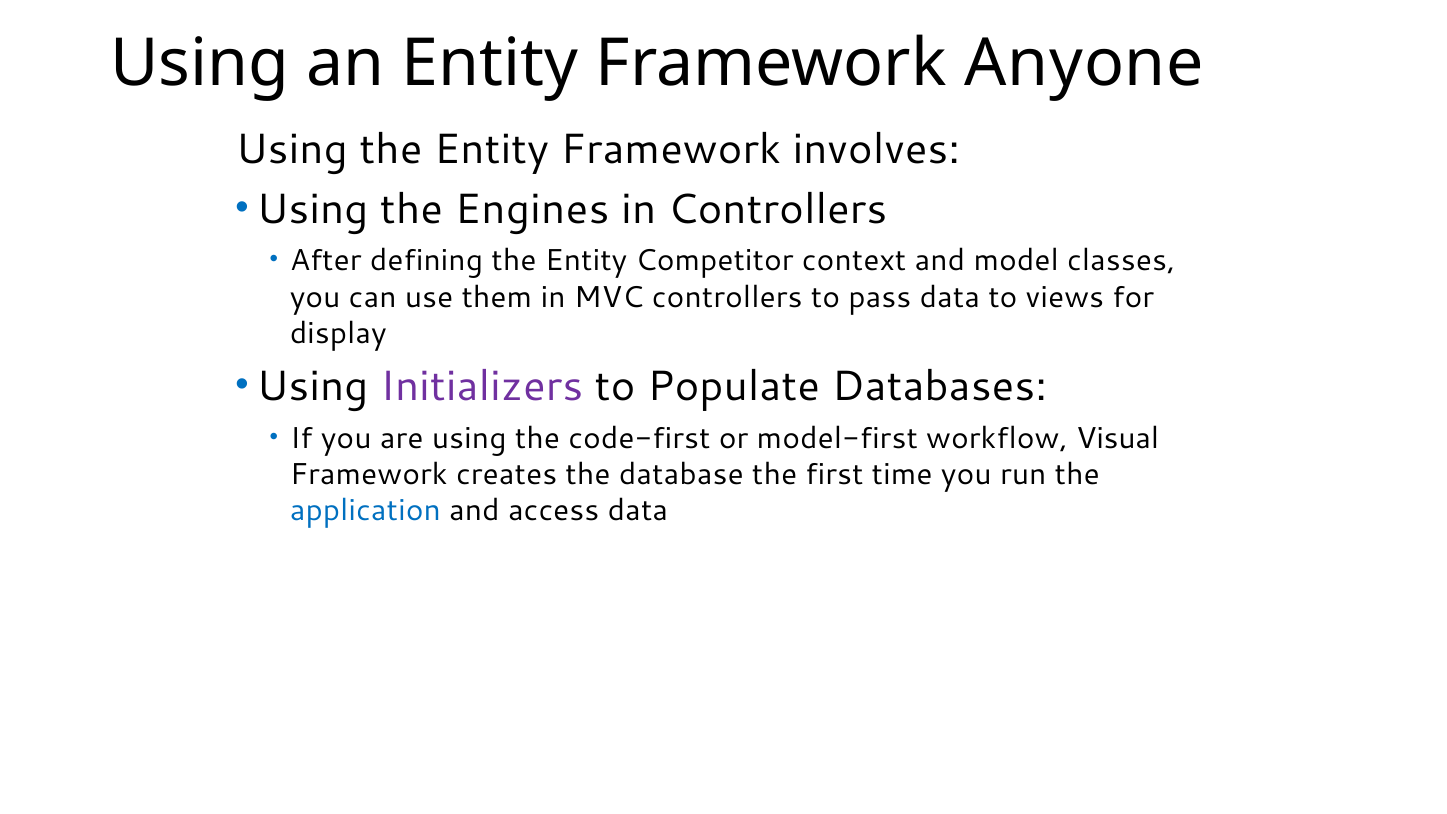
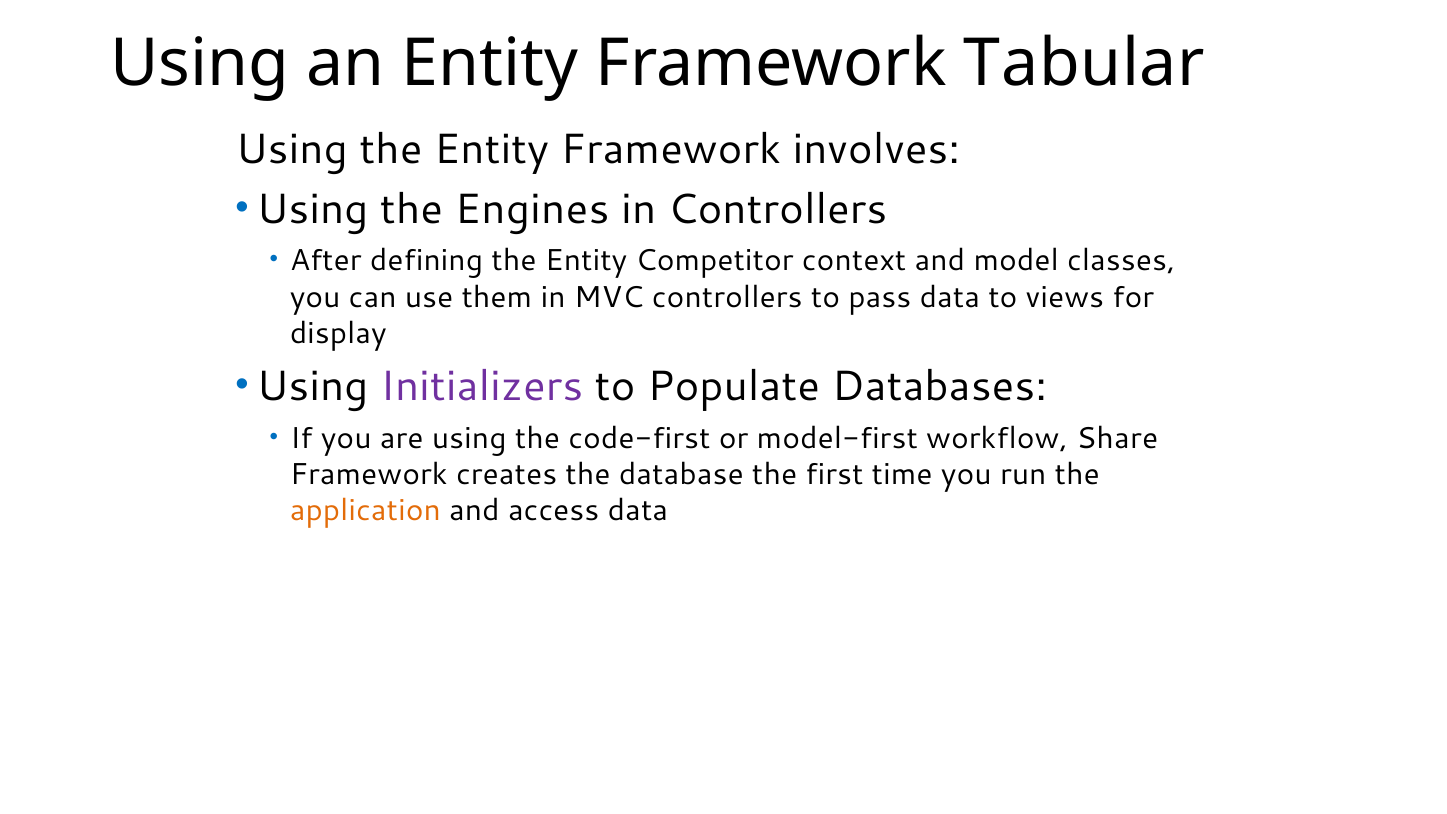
Anyone: Anyone -> Tabular
Visual: Visual -> Share
application colour: blue -> orange
